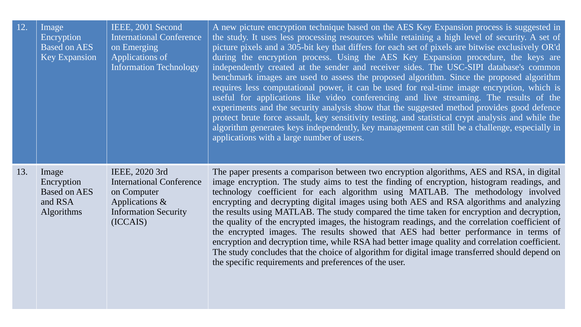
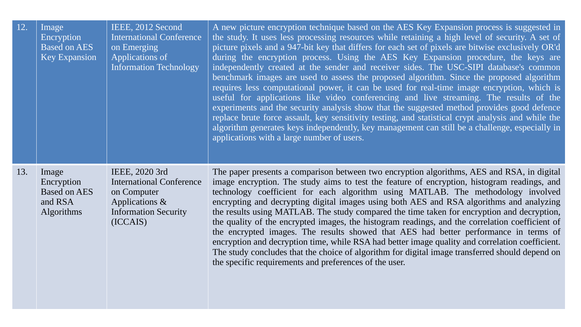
2001: 2001 -> 2012
305-bit: 305-bit -> 947-bit
protect: protect -> replace
finding: finding -> feature
